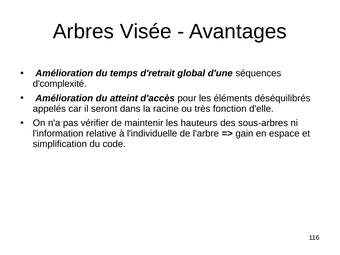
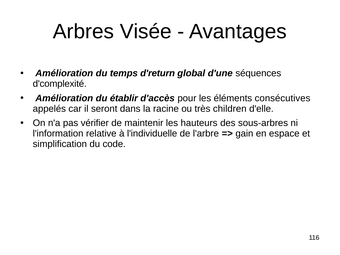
d'retrait: d'retrait -> d'return
atteint: atteint -> établir
déséquilibrés: déséquilibrés -> consécutives
fonction: fonction -> children
